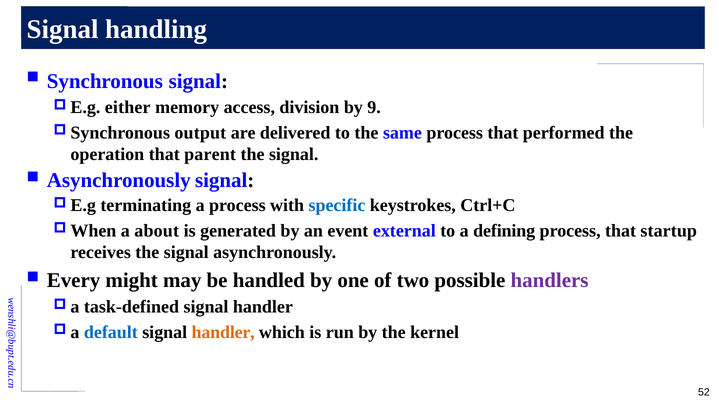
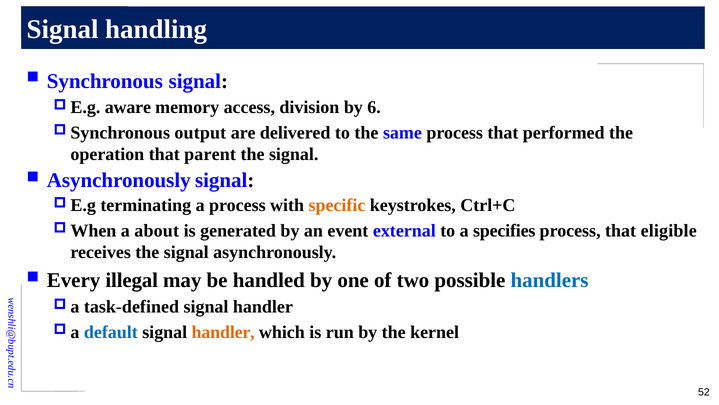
either: either -> aware
9: 9 -> 6
specific colour: blue -> orange
defining: defining -> specifies
startup: startup -> eligible
might: might -> illegal
handlers colour: purple -> blue
